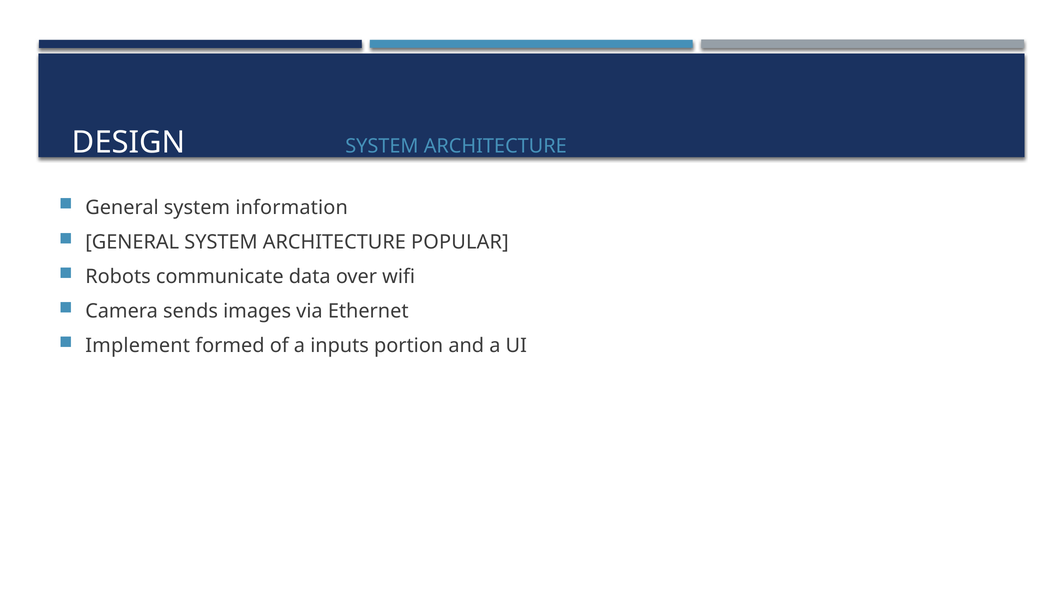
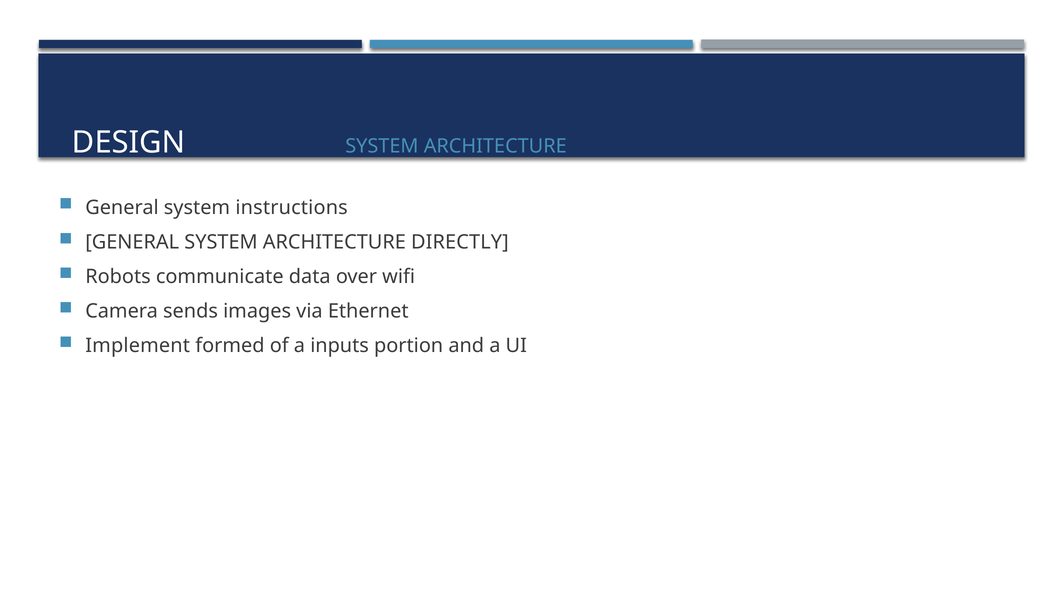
information: information -> instructions
POPULAR: POPULAR -> DIRECTLY
